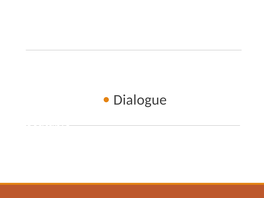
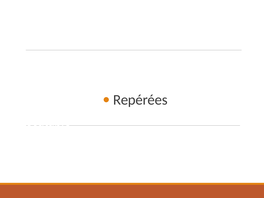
Dialogue: Dialogue -> Repérées
